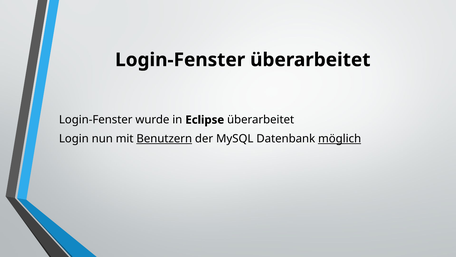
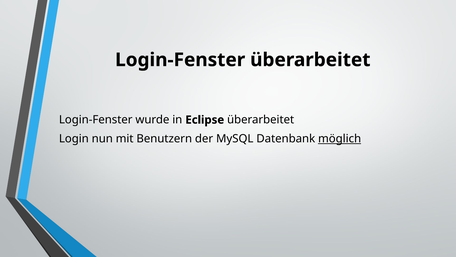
Benutzern underline: present -> none
